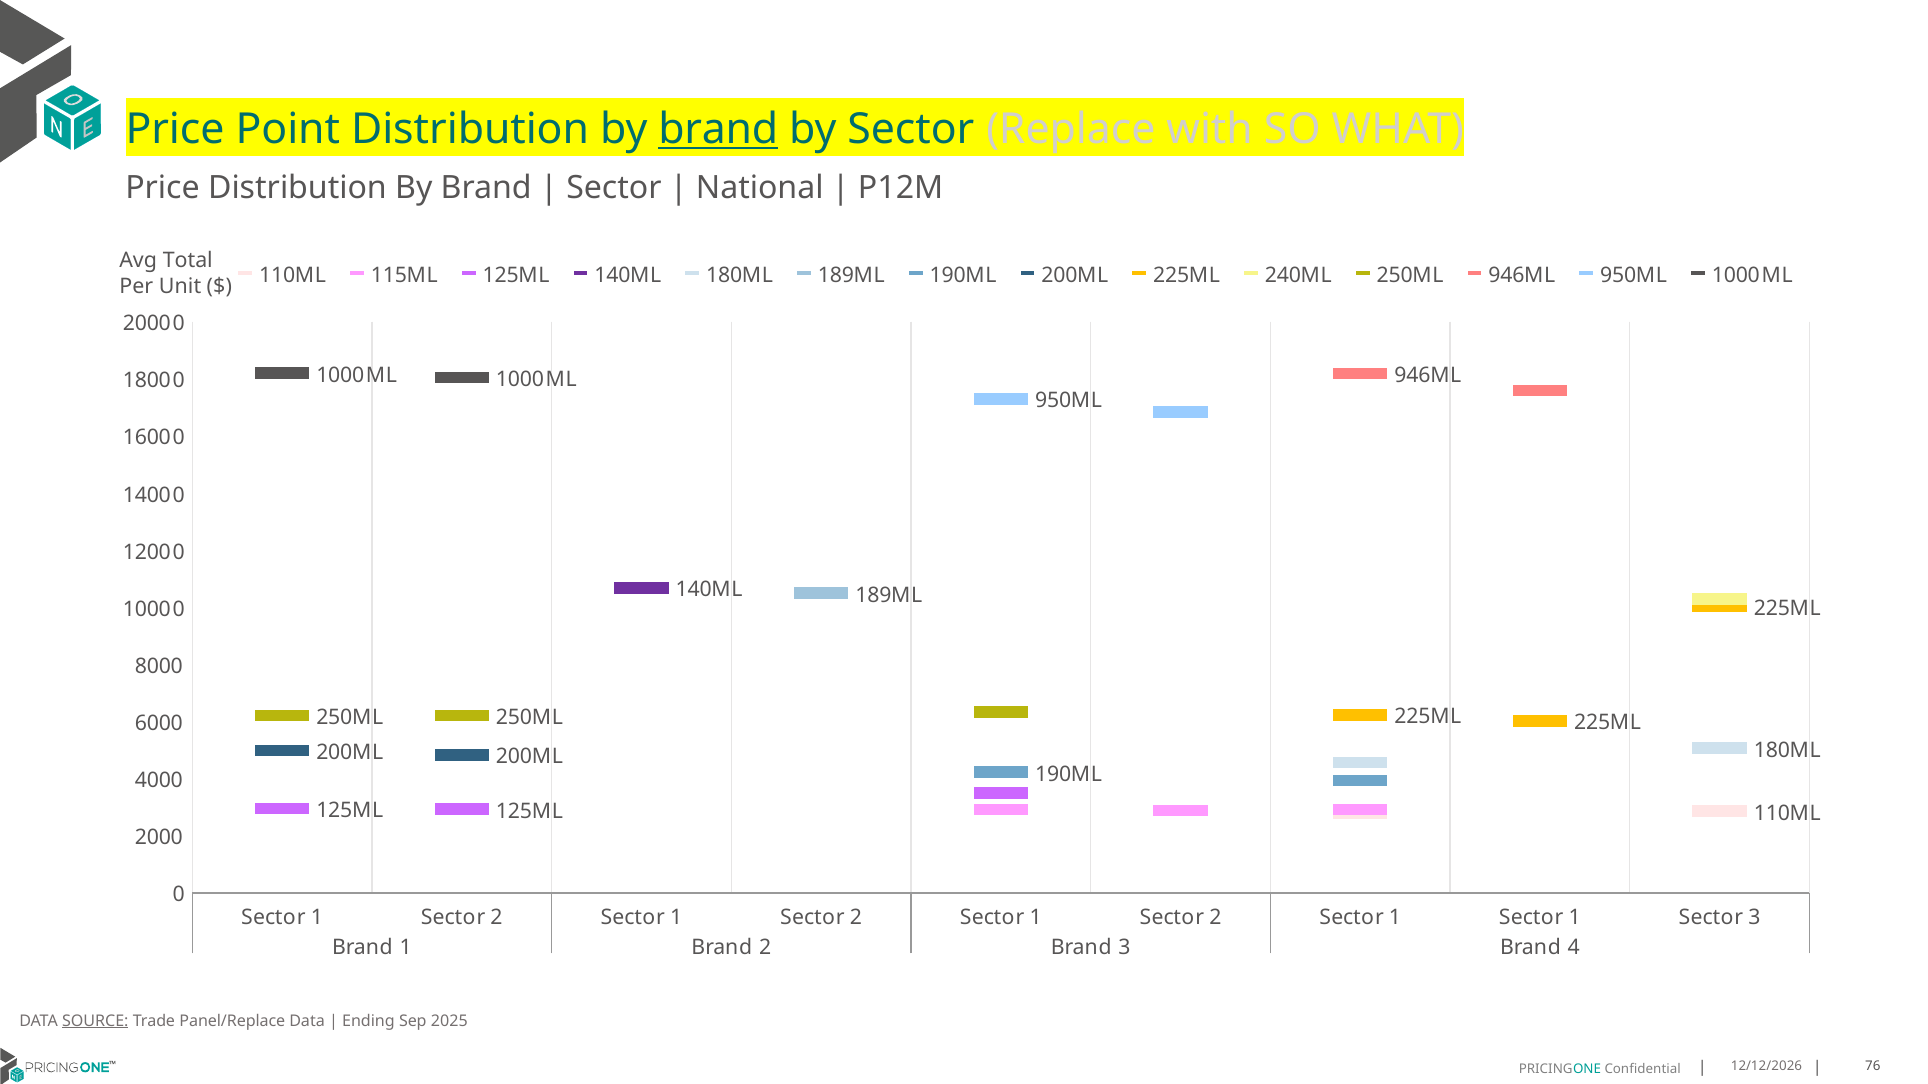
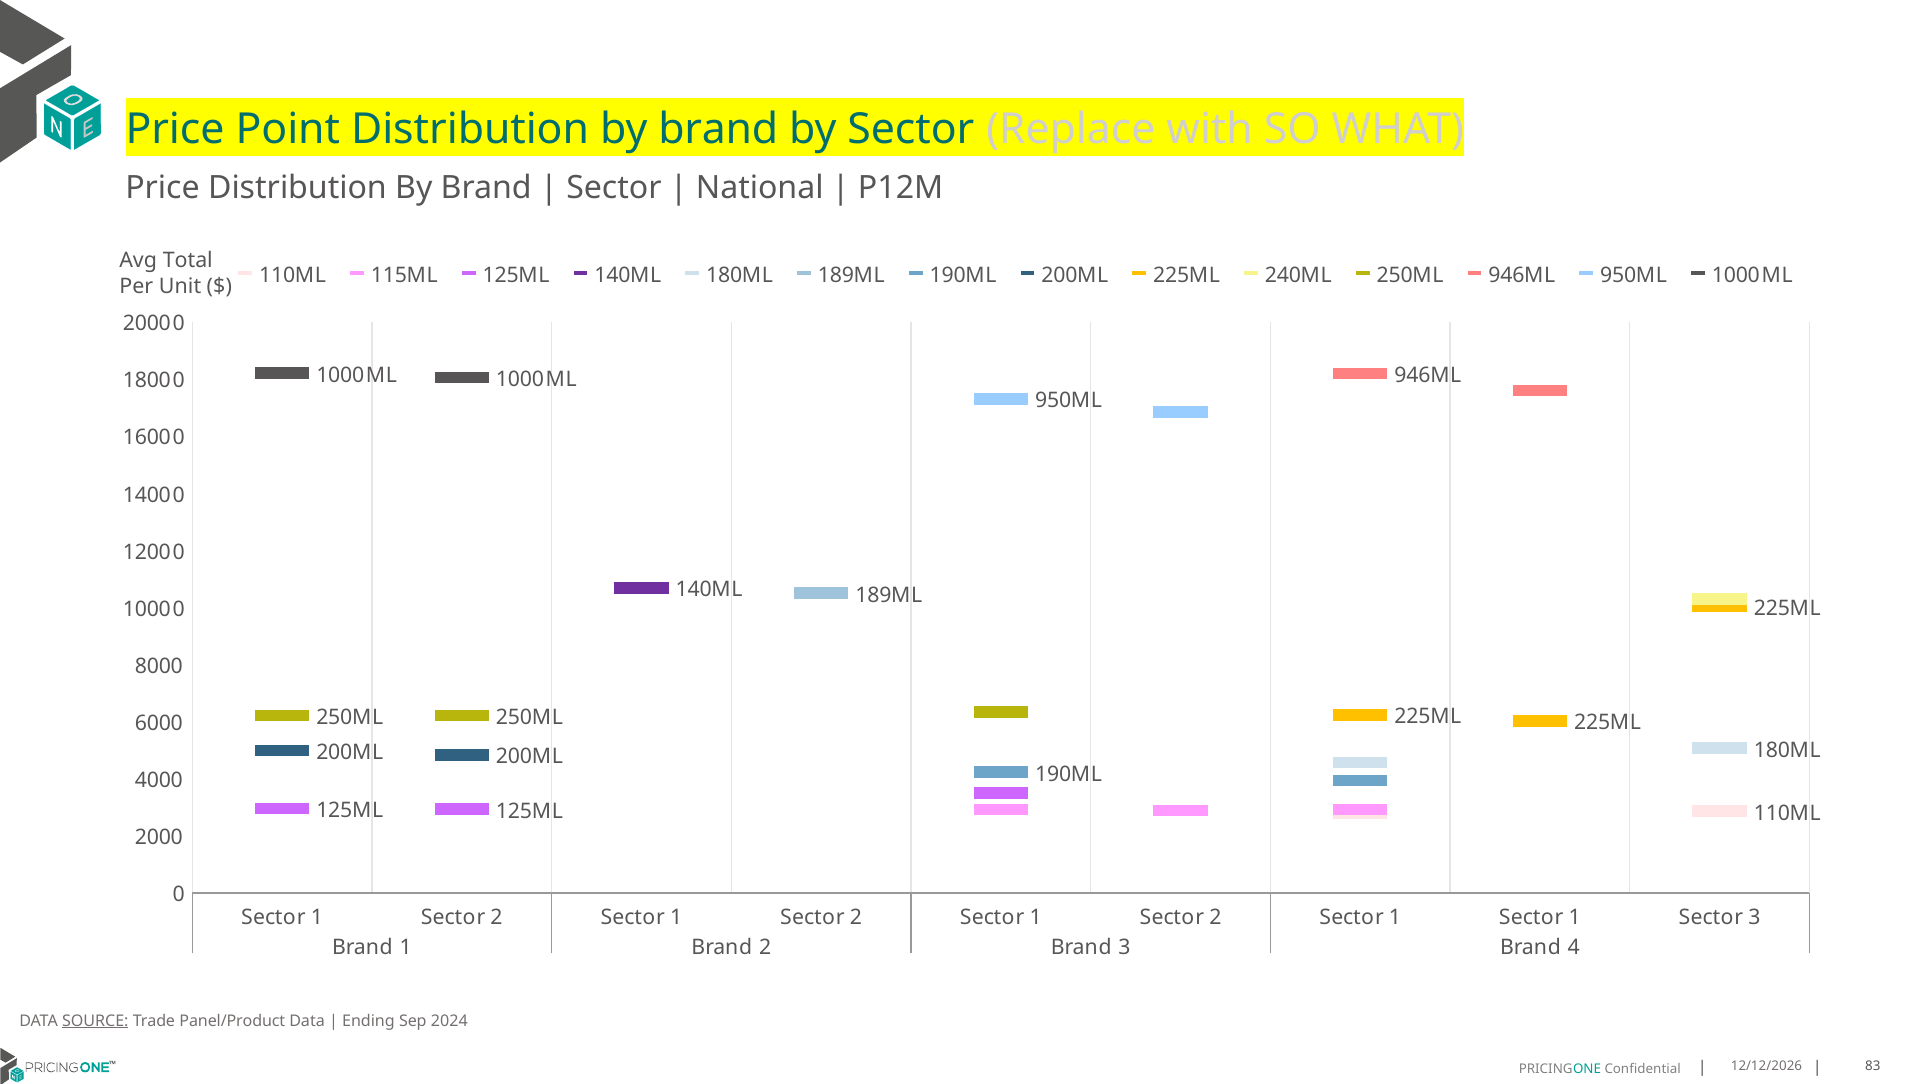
brand at (718, 130) underline: present -> none
Panel/Replace: Panel/Replace -> Panel/Product
2025: 2025 -> 2024
76: 76 -> 83
